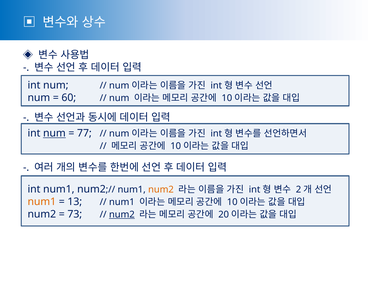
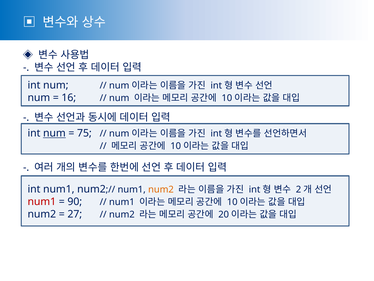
60: 60 -> 16
77: 77 -> 75
num1 at (42, 201) colour: orange -> red
13: 13 -> 90
73: 73 -> 27
num2 at (122, 214) underline: present -> none
